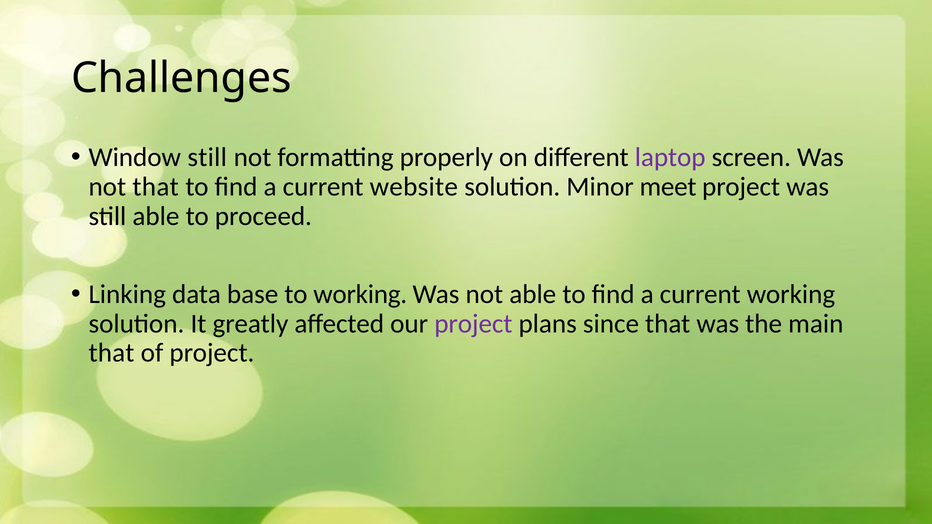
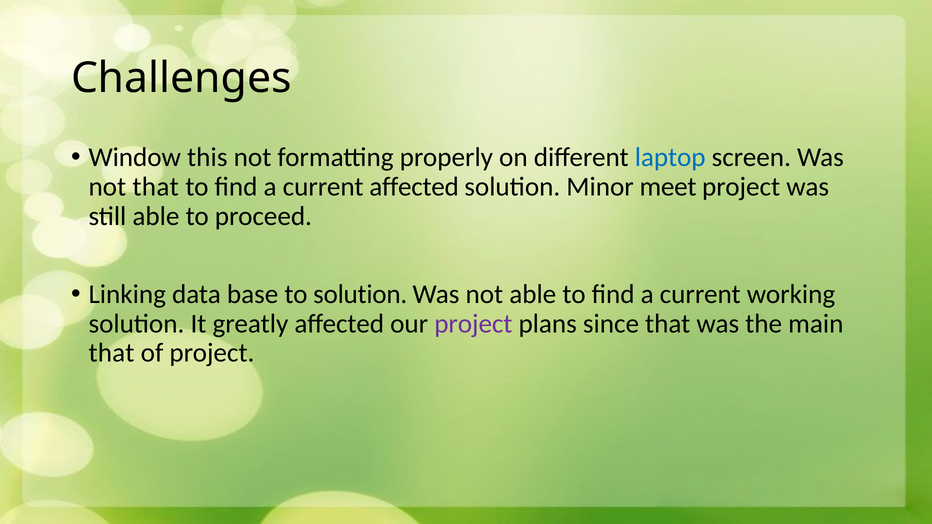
Window still: still -> this
laptop colour: purple -> blue
current website: website -> affected
to working: working -> solution
